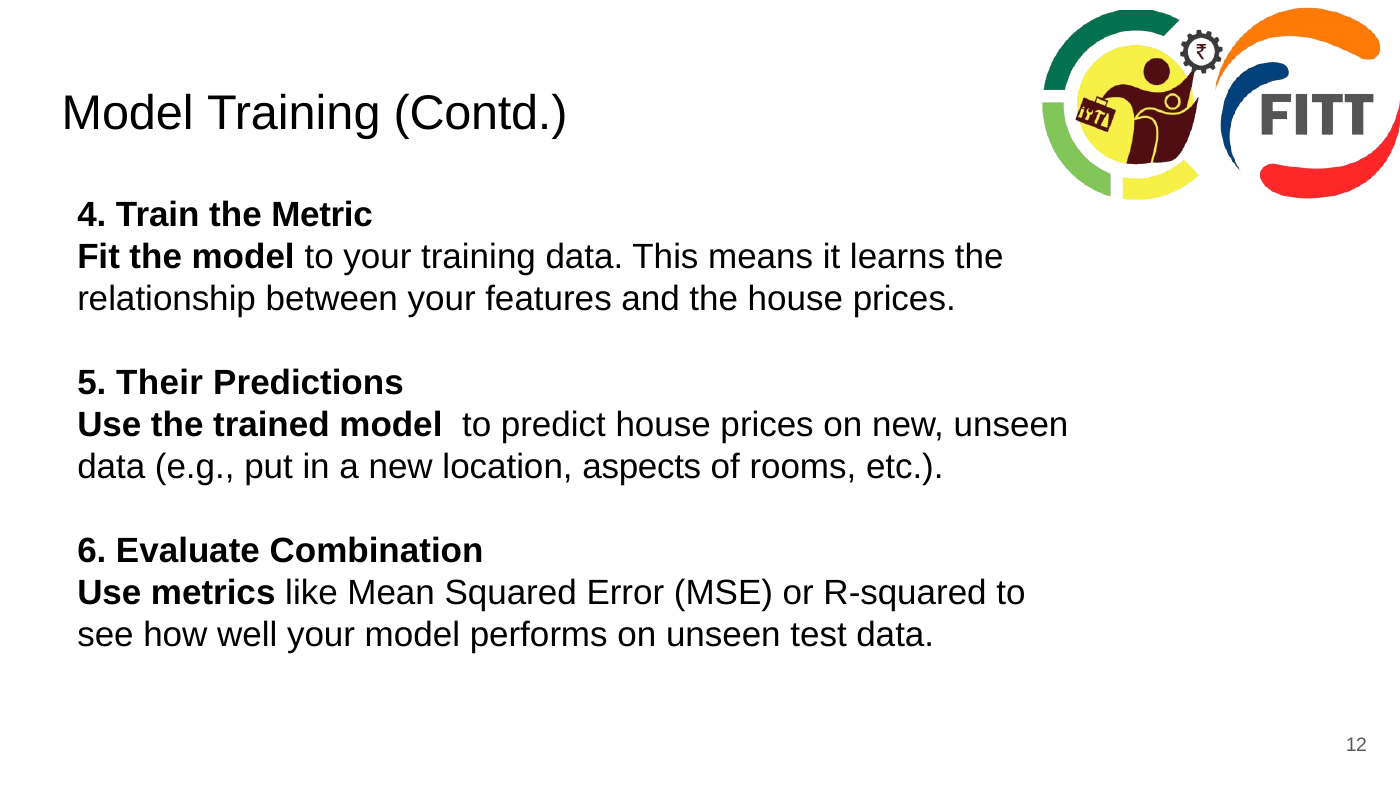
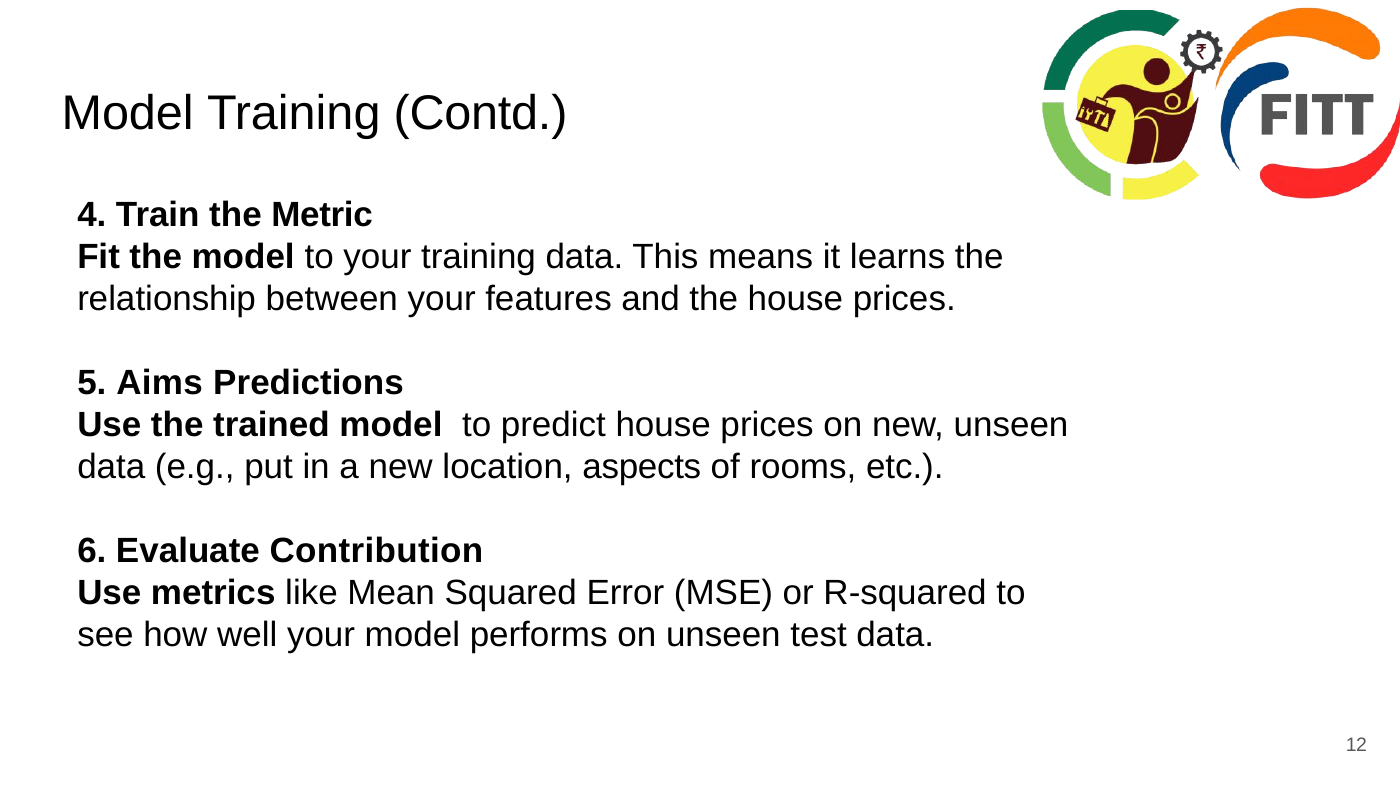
Their: Their -> Aims
Combination: Combination -> Contribution
